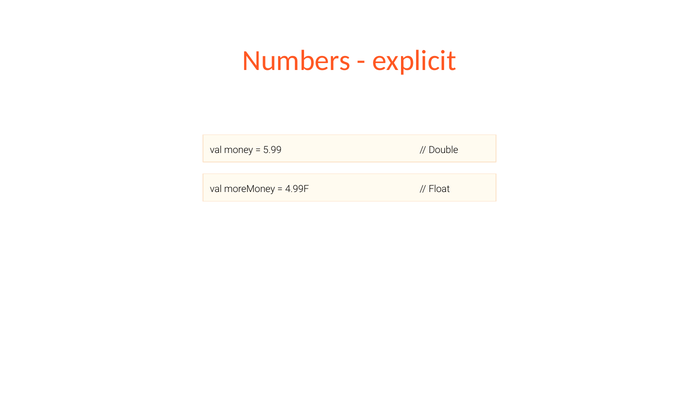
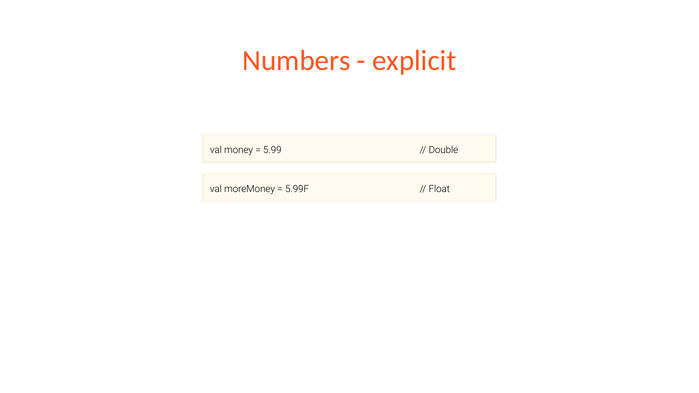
4.99F: 4.99F -> 5.99F
